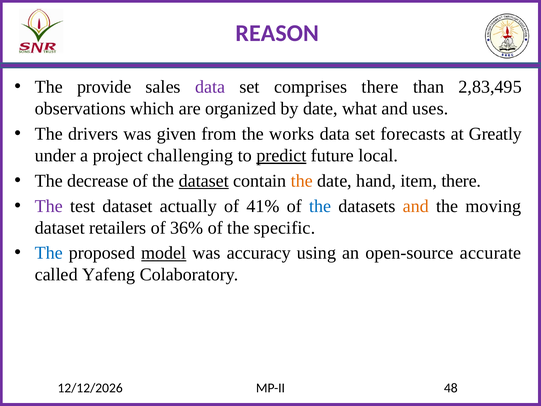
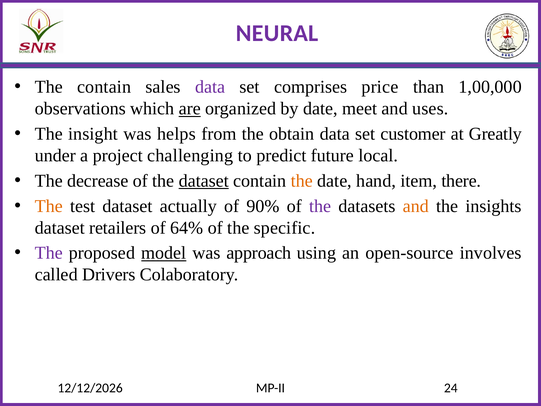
REASON: REASON -> NEURAL
The provide: provide -> contain
comprises there: there -> price
2,83,495: 2,83,495 -> 1,00,000
are underline: none -> present
what: what -> meet
drivers: drivers -> insight
given: given -> helps
works: works -> obtain
forecasts: forecasts -> customer
predict underline: present -> none
The at (49, 206) colour: purple -> orange
41%: 41% -> 90%
the at (320, 206) colour: blue -> purple
moving: moving -> insights
36%: 36% -> 64%
The at (49, 253) colour: blue -> purple
accuracy: accuracy -> approach
accurate: accurate -> involves
Yafeng: Yafeng -> Drivers
48: 48 -> 24
